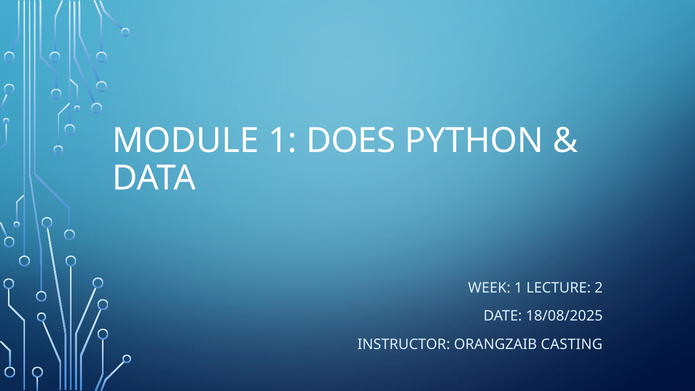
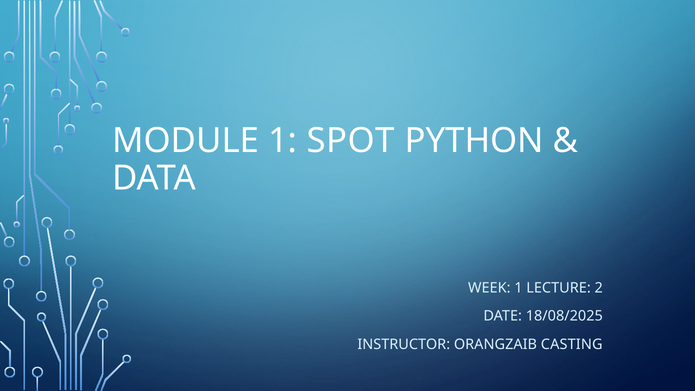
DOES: DOES -> SPOT
